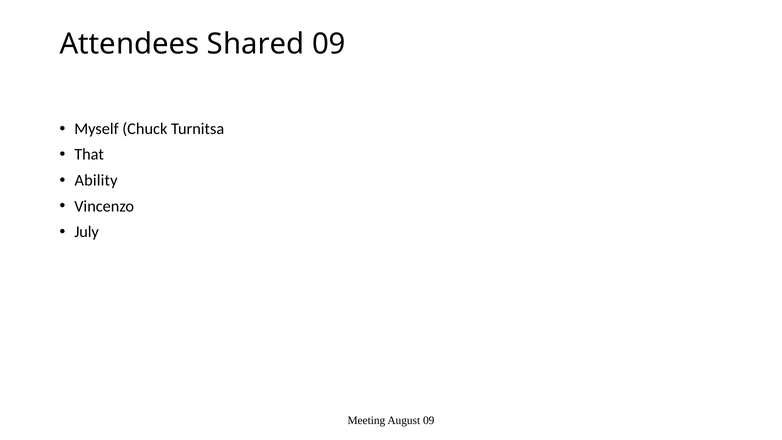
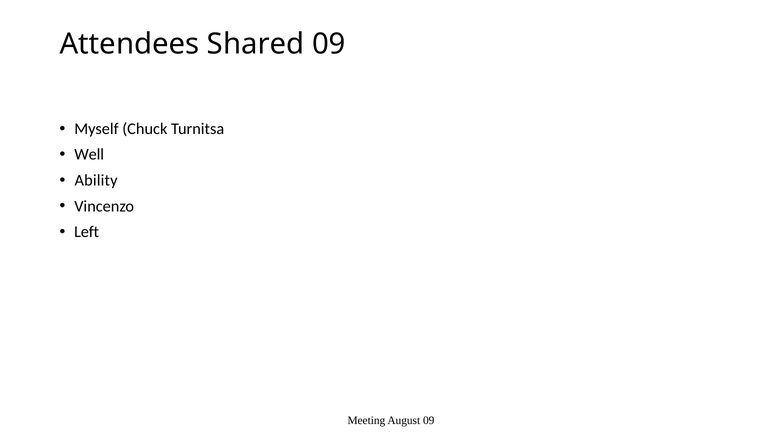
That: That -> Well
July: July -> Left
